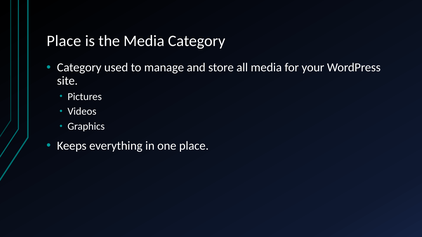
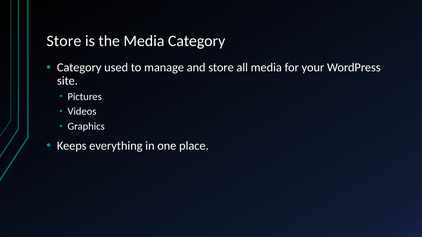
Place at (64, 41): Place -> Store
